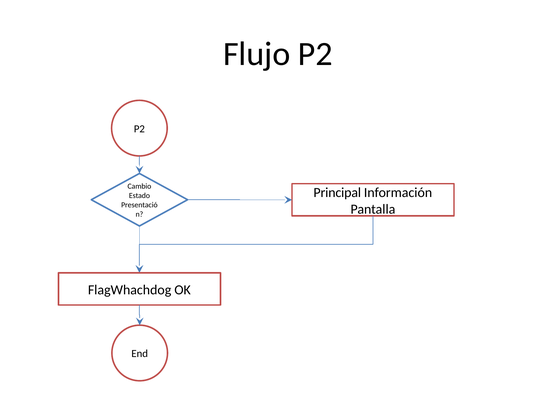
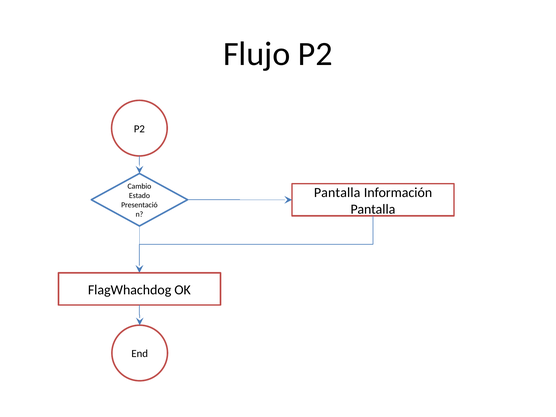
Principal at (337, 192): Principal -> Pantalla
